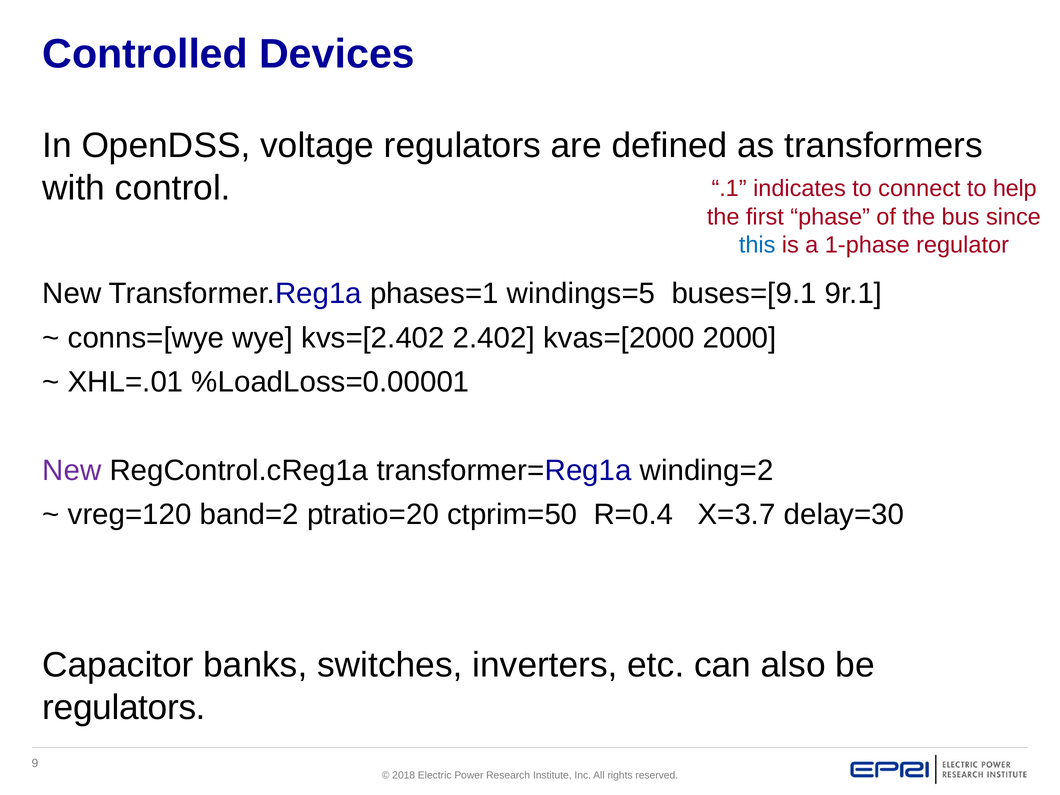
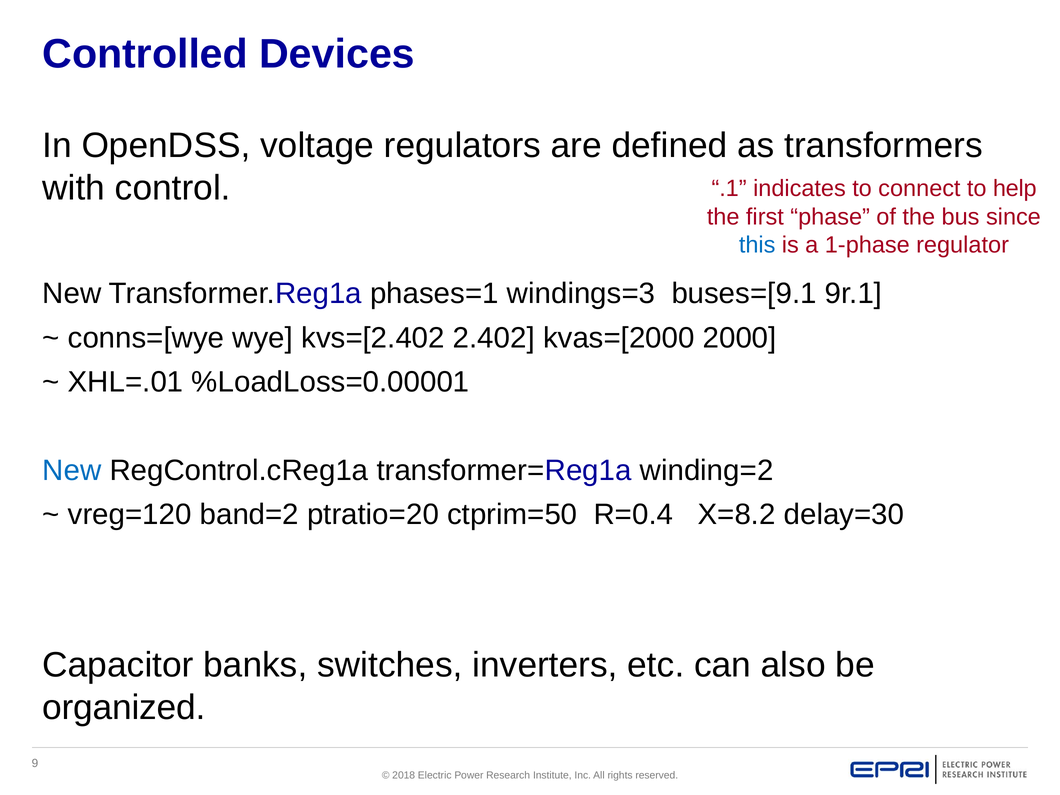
windings=5: windings=5 -> windings=3
New at (72, 470) colour: purple -> blue
X=3.7: X=3.7 -> X=8.2
regulators at (124, 708): regulators -> organized
